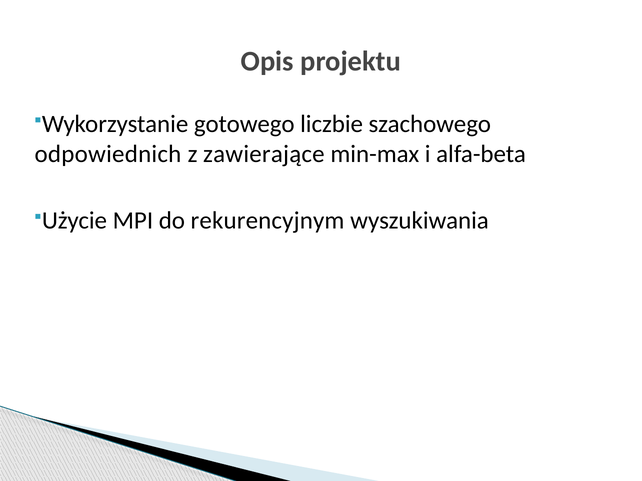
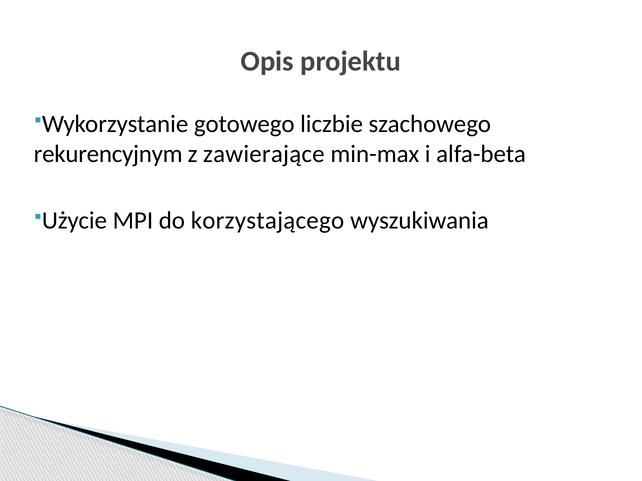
odpowiednich: odpowiednich -> rekurencyjnym
rekurencyjnym: rekurencyjnym -> korzystającego
